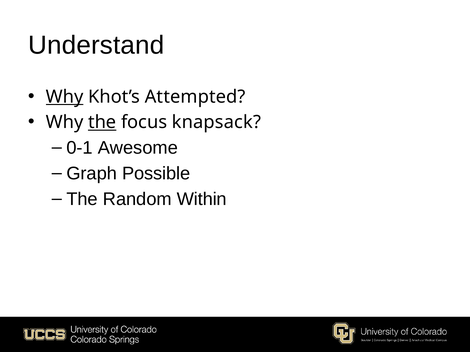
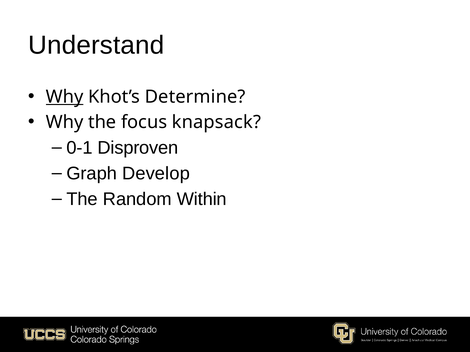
Attempted: Attempted -> Determine
the at (102, 122) underline: present -> none
Awesome: Awesome -> Disproven
Possible: Possible -> Develop
